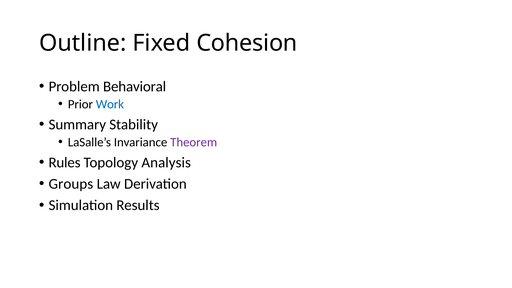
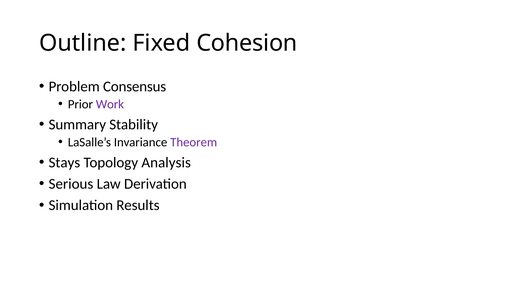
Behavioral: Behavioral -> Consensus
Work colour: blue -> purple
Rules: Rules -> Stays
Groups: Groups -> Serious
